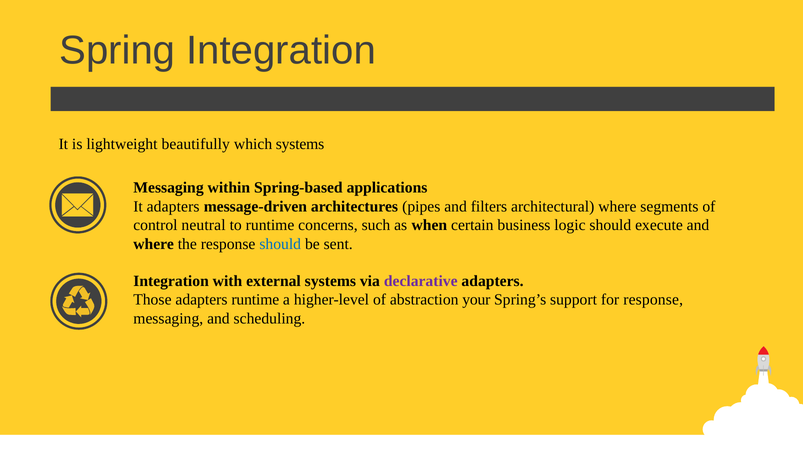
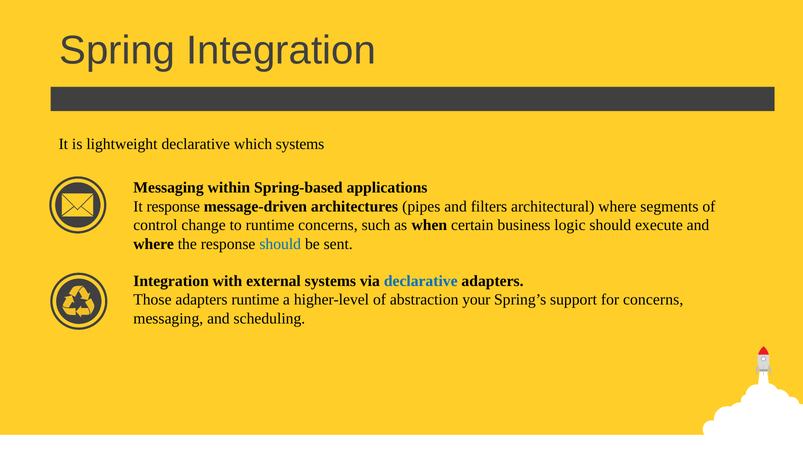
lightweight beautifully: beautifully -> declarative
It adapters: adapters -> response
neutral: neutral -> change
declarative at (421, 281) colour: purple -> blue
for response: response -> concerns
